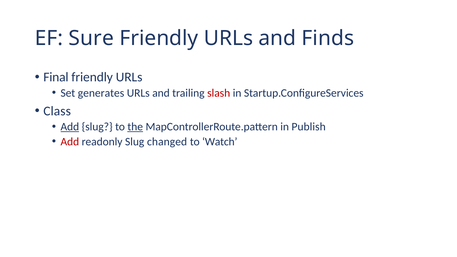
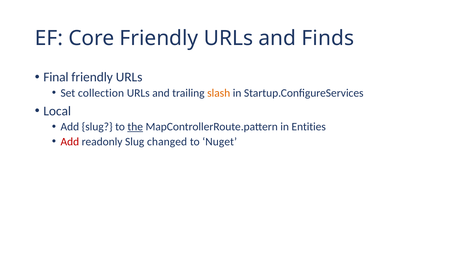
Sure: Sure -> Core
generates: generates -> collection
slash colour: red -> orange
Class: Class -> Local
Add at (70, 127) underline: present -> none
Publish: Publish -> Entities
Watch: Watch -> Nuget
